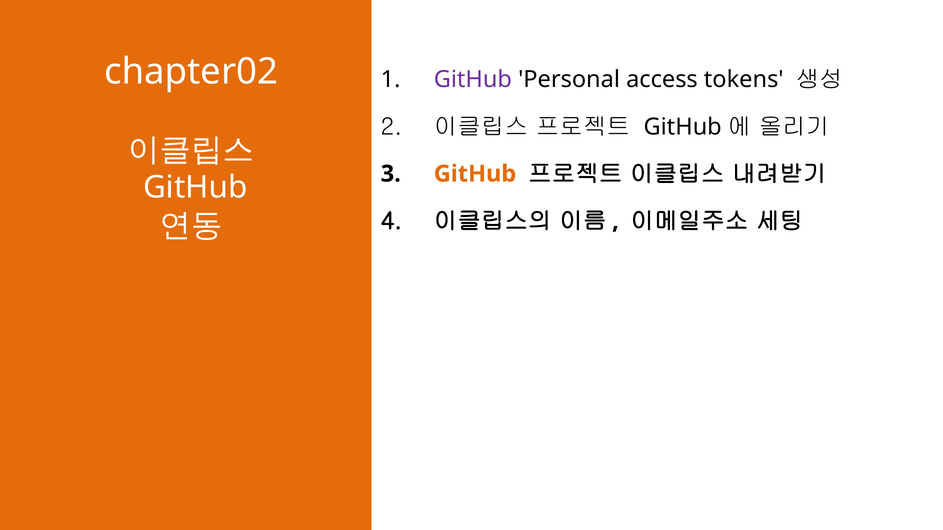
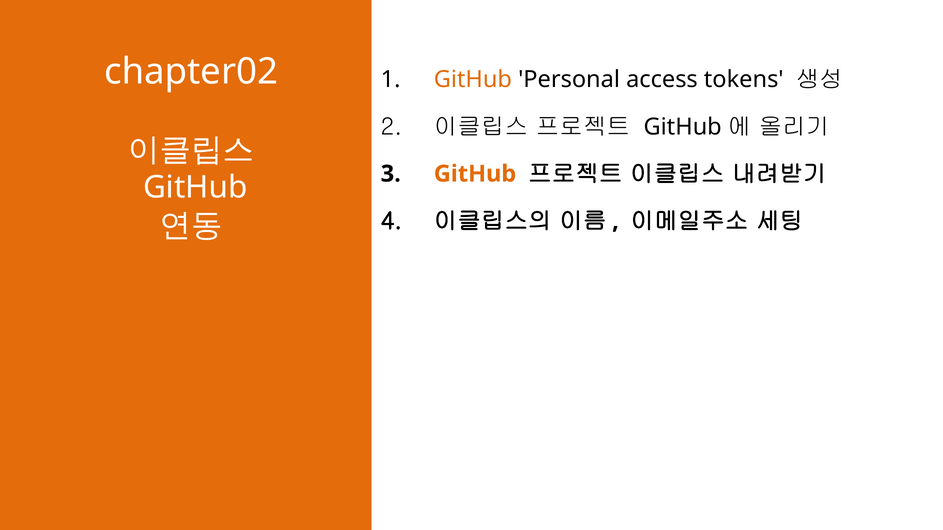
GitHub at (473, 80) colour: purple -> orange
